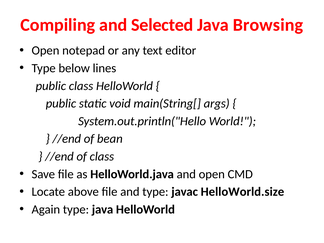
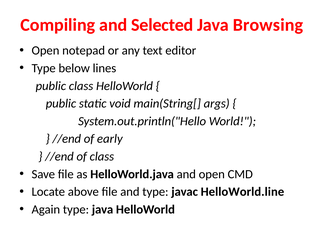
bean: bean -> early
HelloWorld.size: HelloWorld.size -> HelloWorld.line
